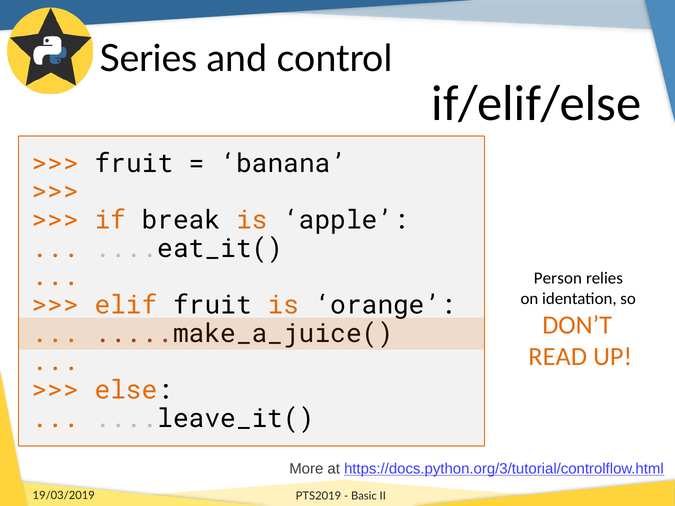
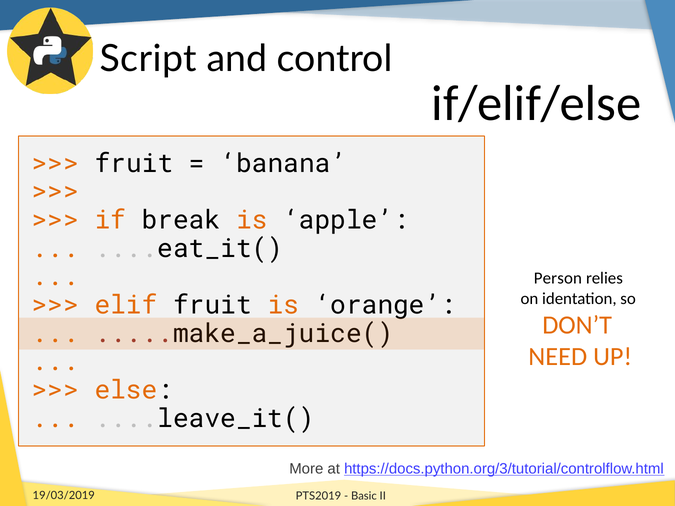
Series: Series -> Script
READ: READ -> NEED
